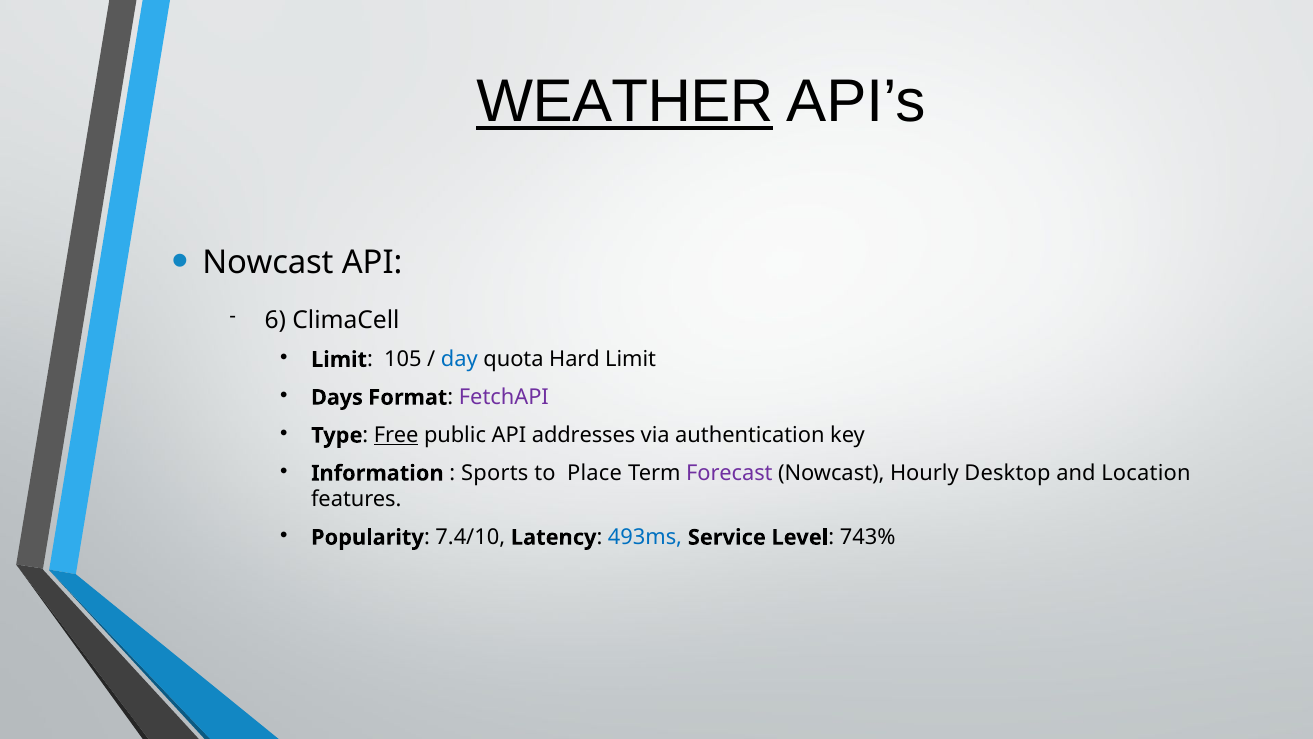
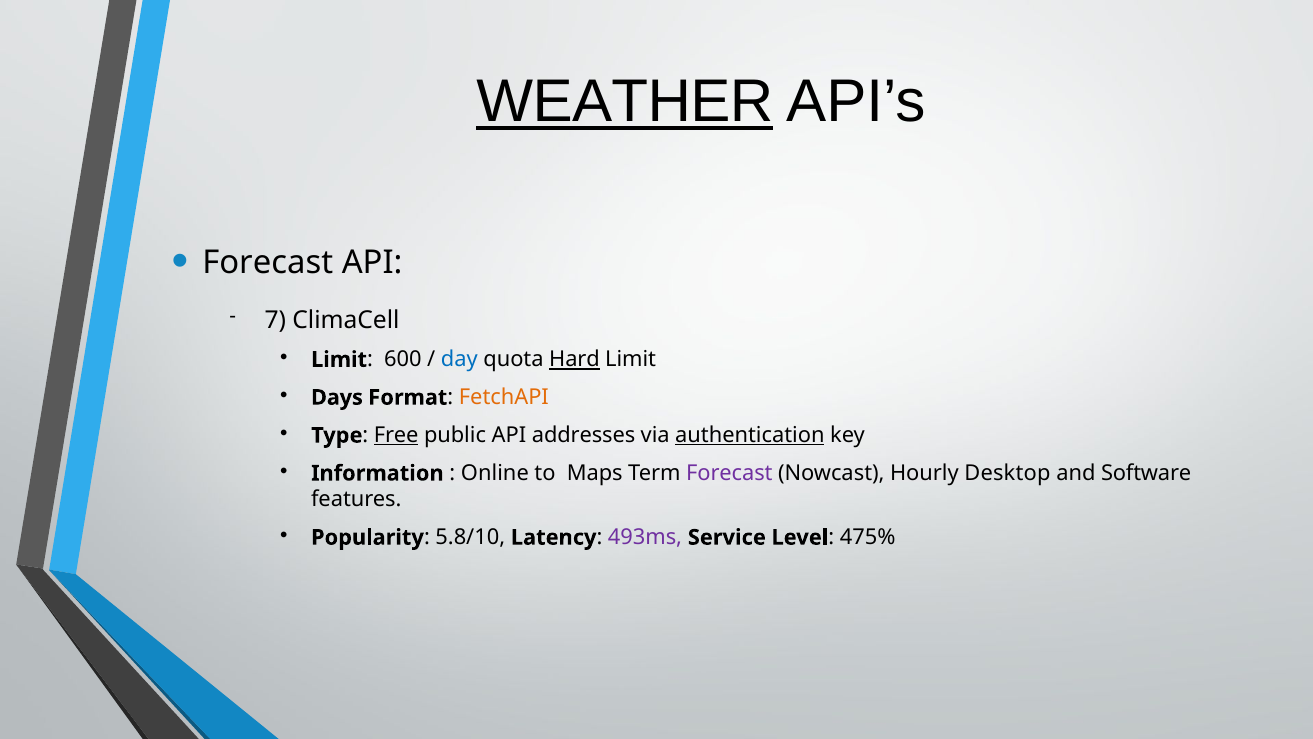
Nowcast at (268, 262): Nowcast -> Forecast
6: 6 -> 7
105: 105 -> 600
Hard underline: none -> present
FetchAPI colour: purple -> orange
authentication underline: none -> present
Sports: Sports -> Online
Place: Place -> Maps
Location: Location -> Software
7.4/10: 7.4/10 -> 5.8/10
493ms colour: blue -> purple
743%: 743% -> 475%
